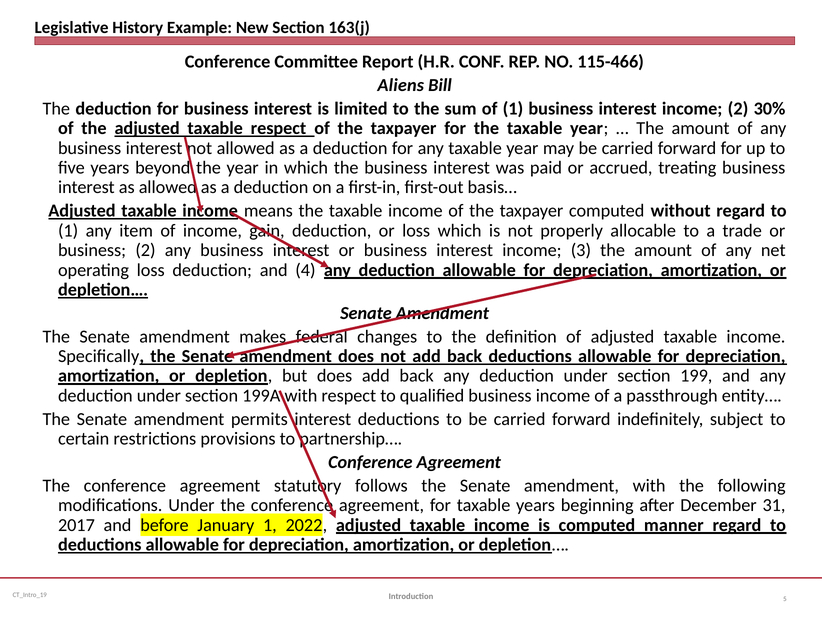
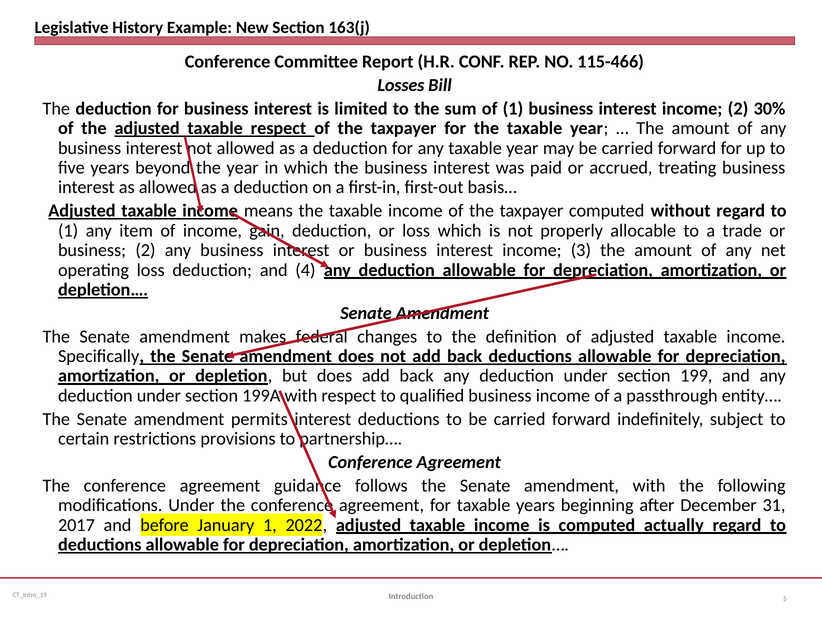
Aliens: Aliens -> Losses
statutory: statutory -> guidance
manner: manner -> actually
